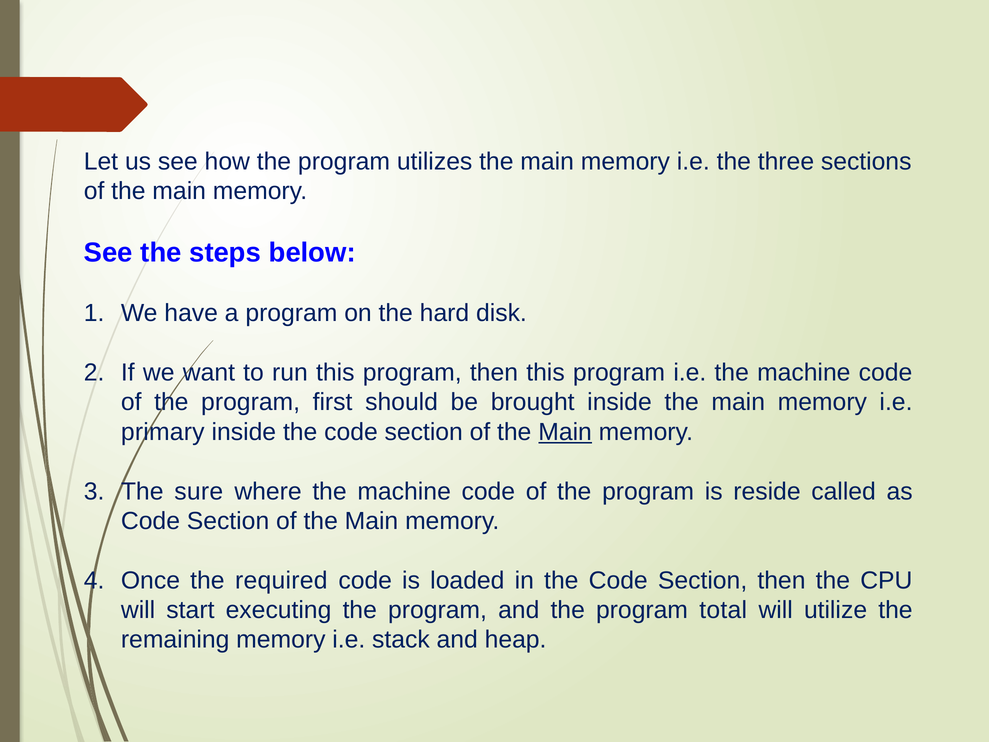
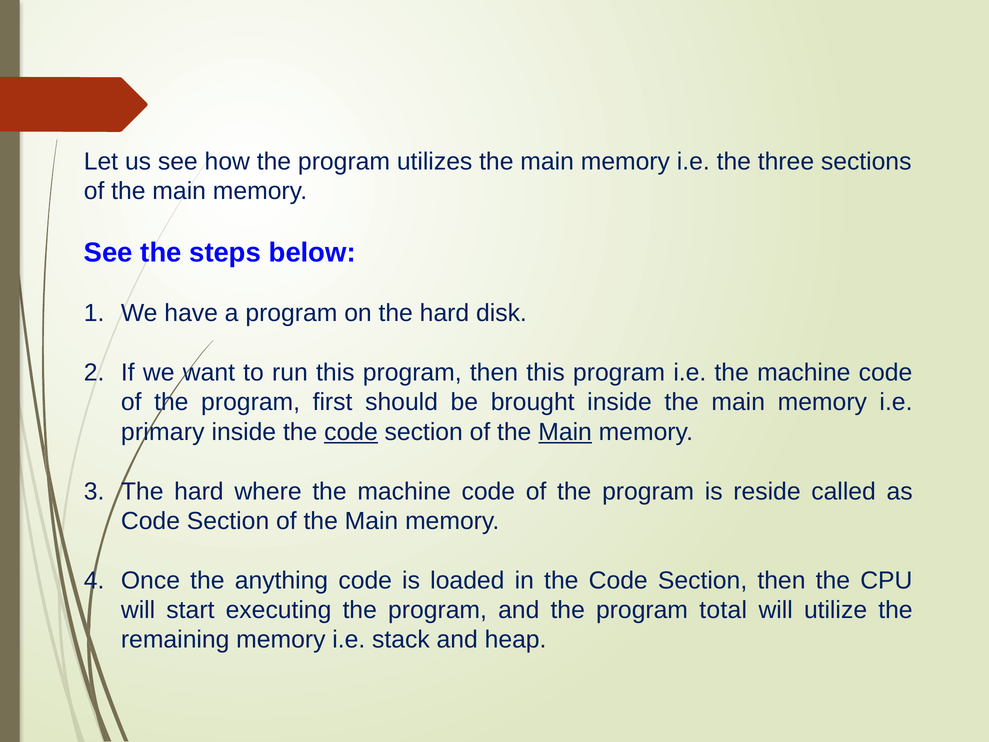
code at (351, 432) underline: none -> present
sure at (199, 491): sure -> hard
required: required -> anything
